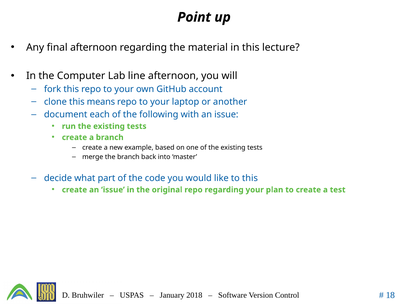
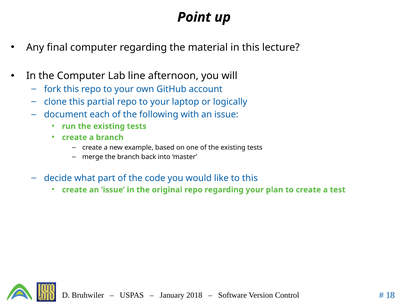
final afternoon: afternoon -> computer
means: means -> partial
another: another -> logically
